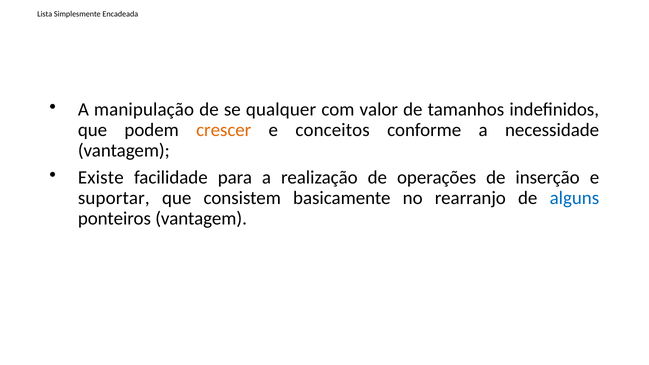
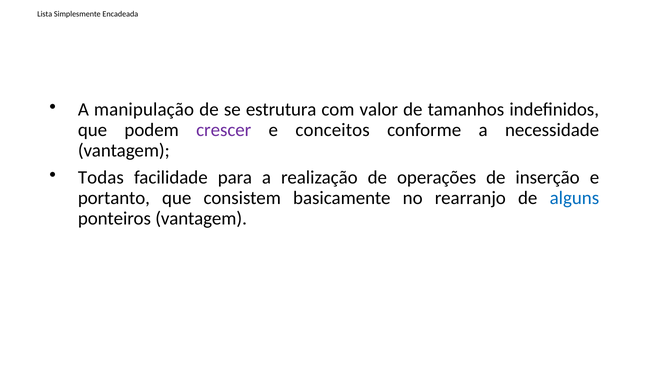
qualquer: qualquer -> estrutura
crescer colour: orange -> purple
Existe: Existe -> Todas
suportar: suportar -> portanto
